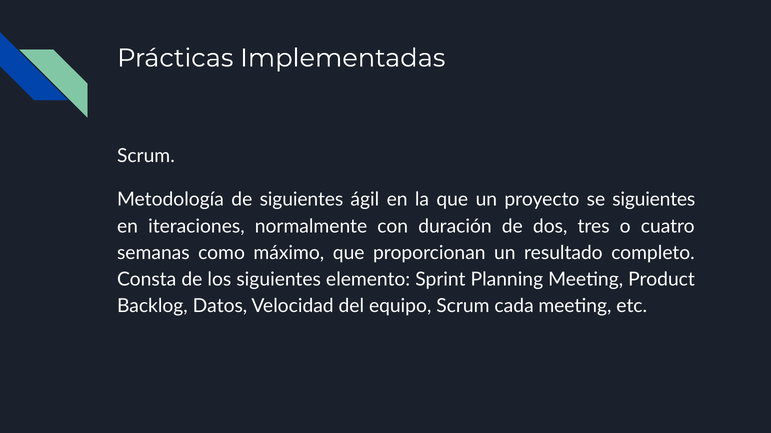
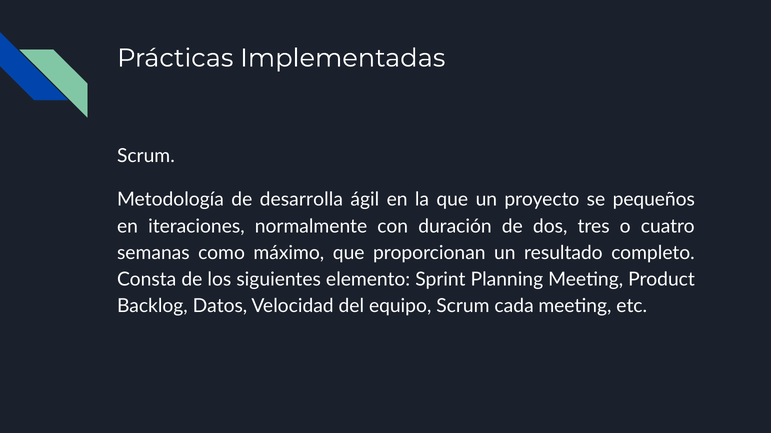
de siguientes: siguientes -> desarrolla
se siguientes: siguientes -> pequeños
